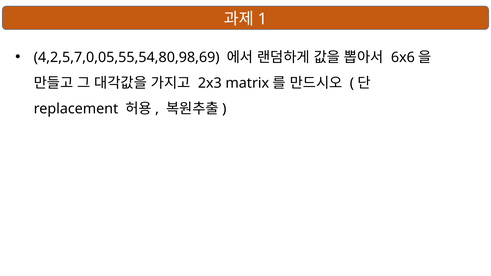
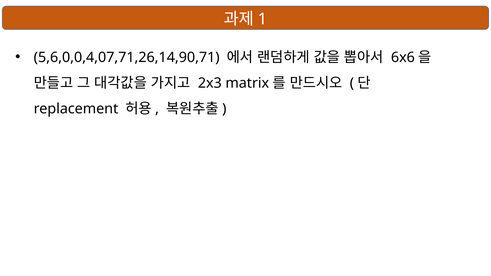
4,2,5,7,0,05,55,54,80,98,69: 4,2,5,7,0,05,55,54,80,98,69 -> 5,6,0,0,4,07,71,26,14,90,71
